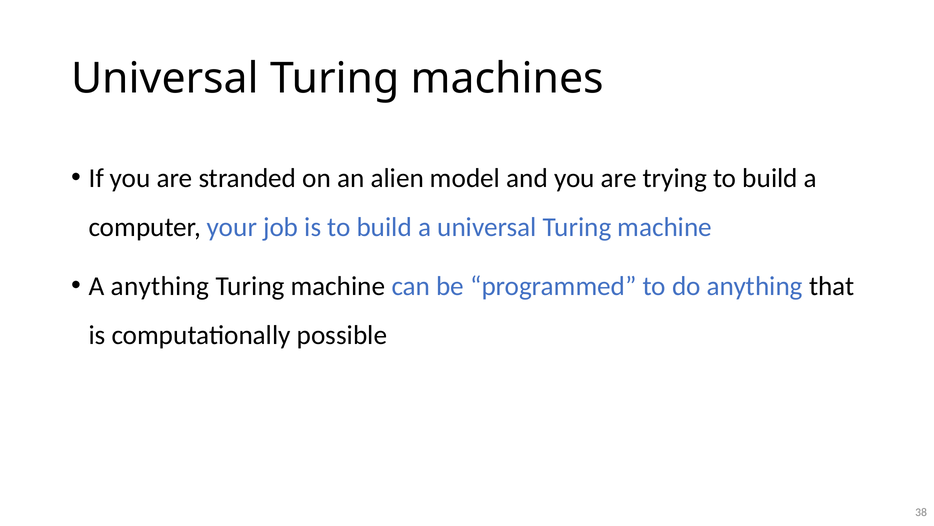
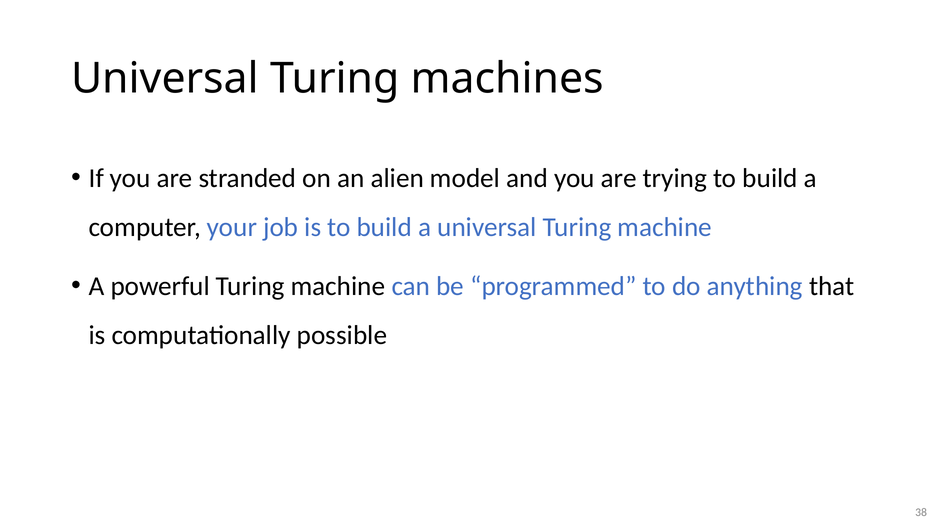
A anything: anything -> powerful
